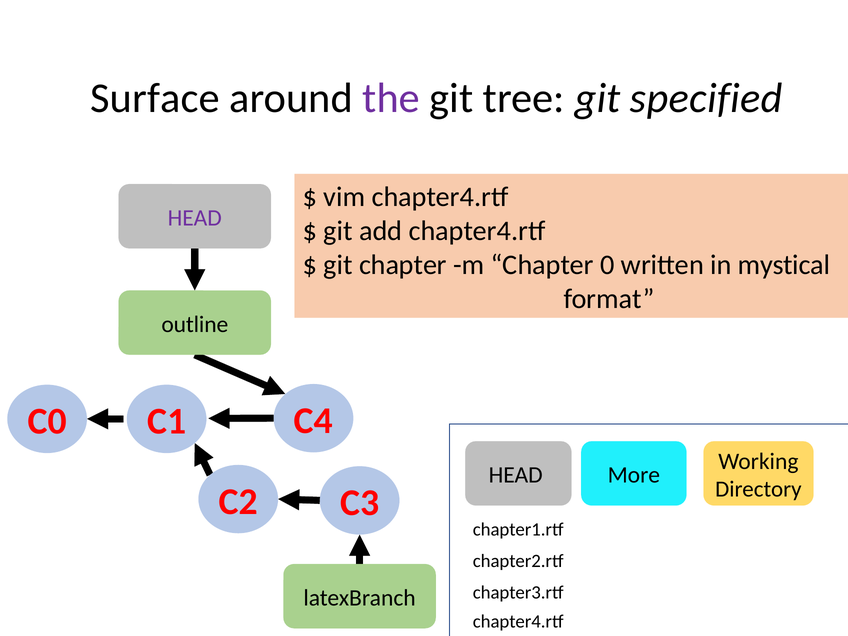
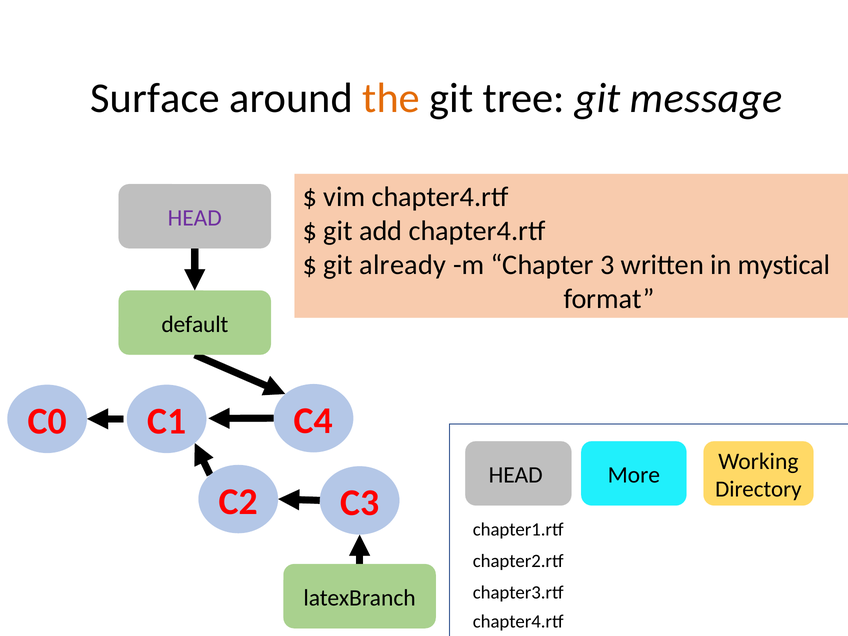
the colour: purple -> orange
specified: specified -> message
git chapter: chapter -> already
0: 0 -> 3
outline: outline -> default
